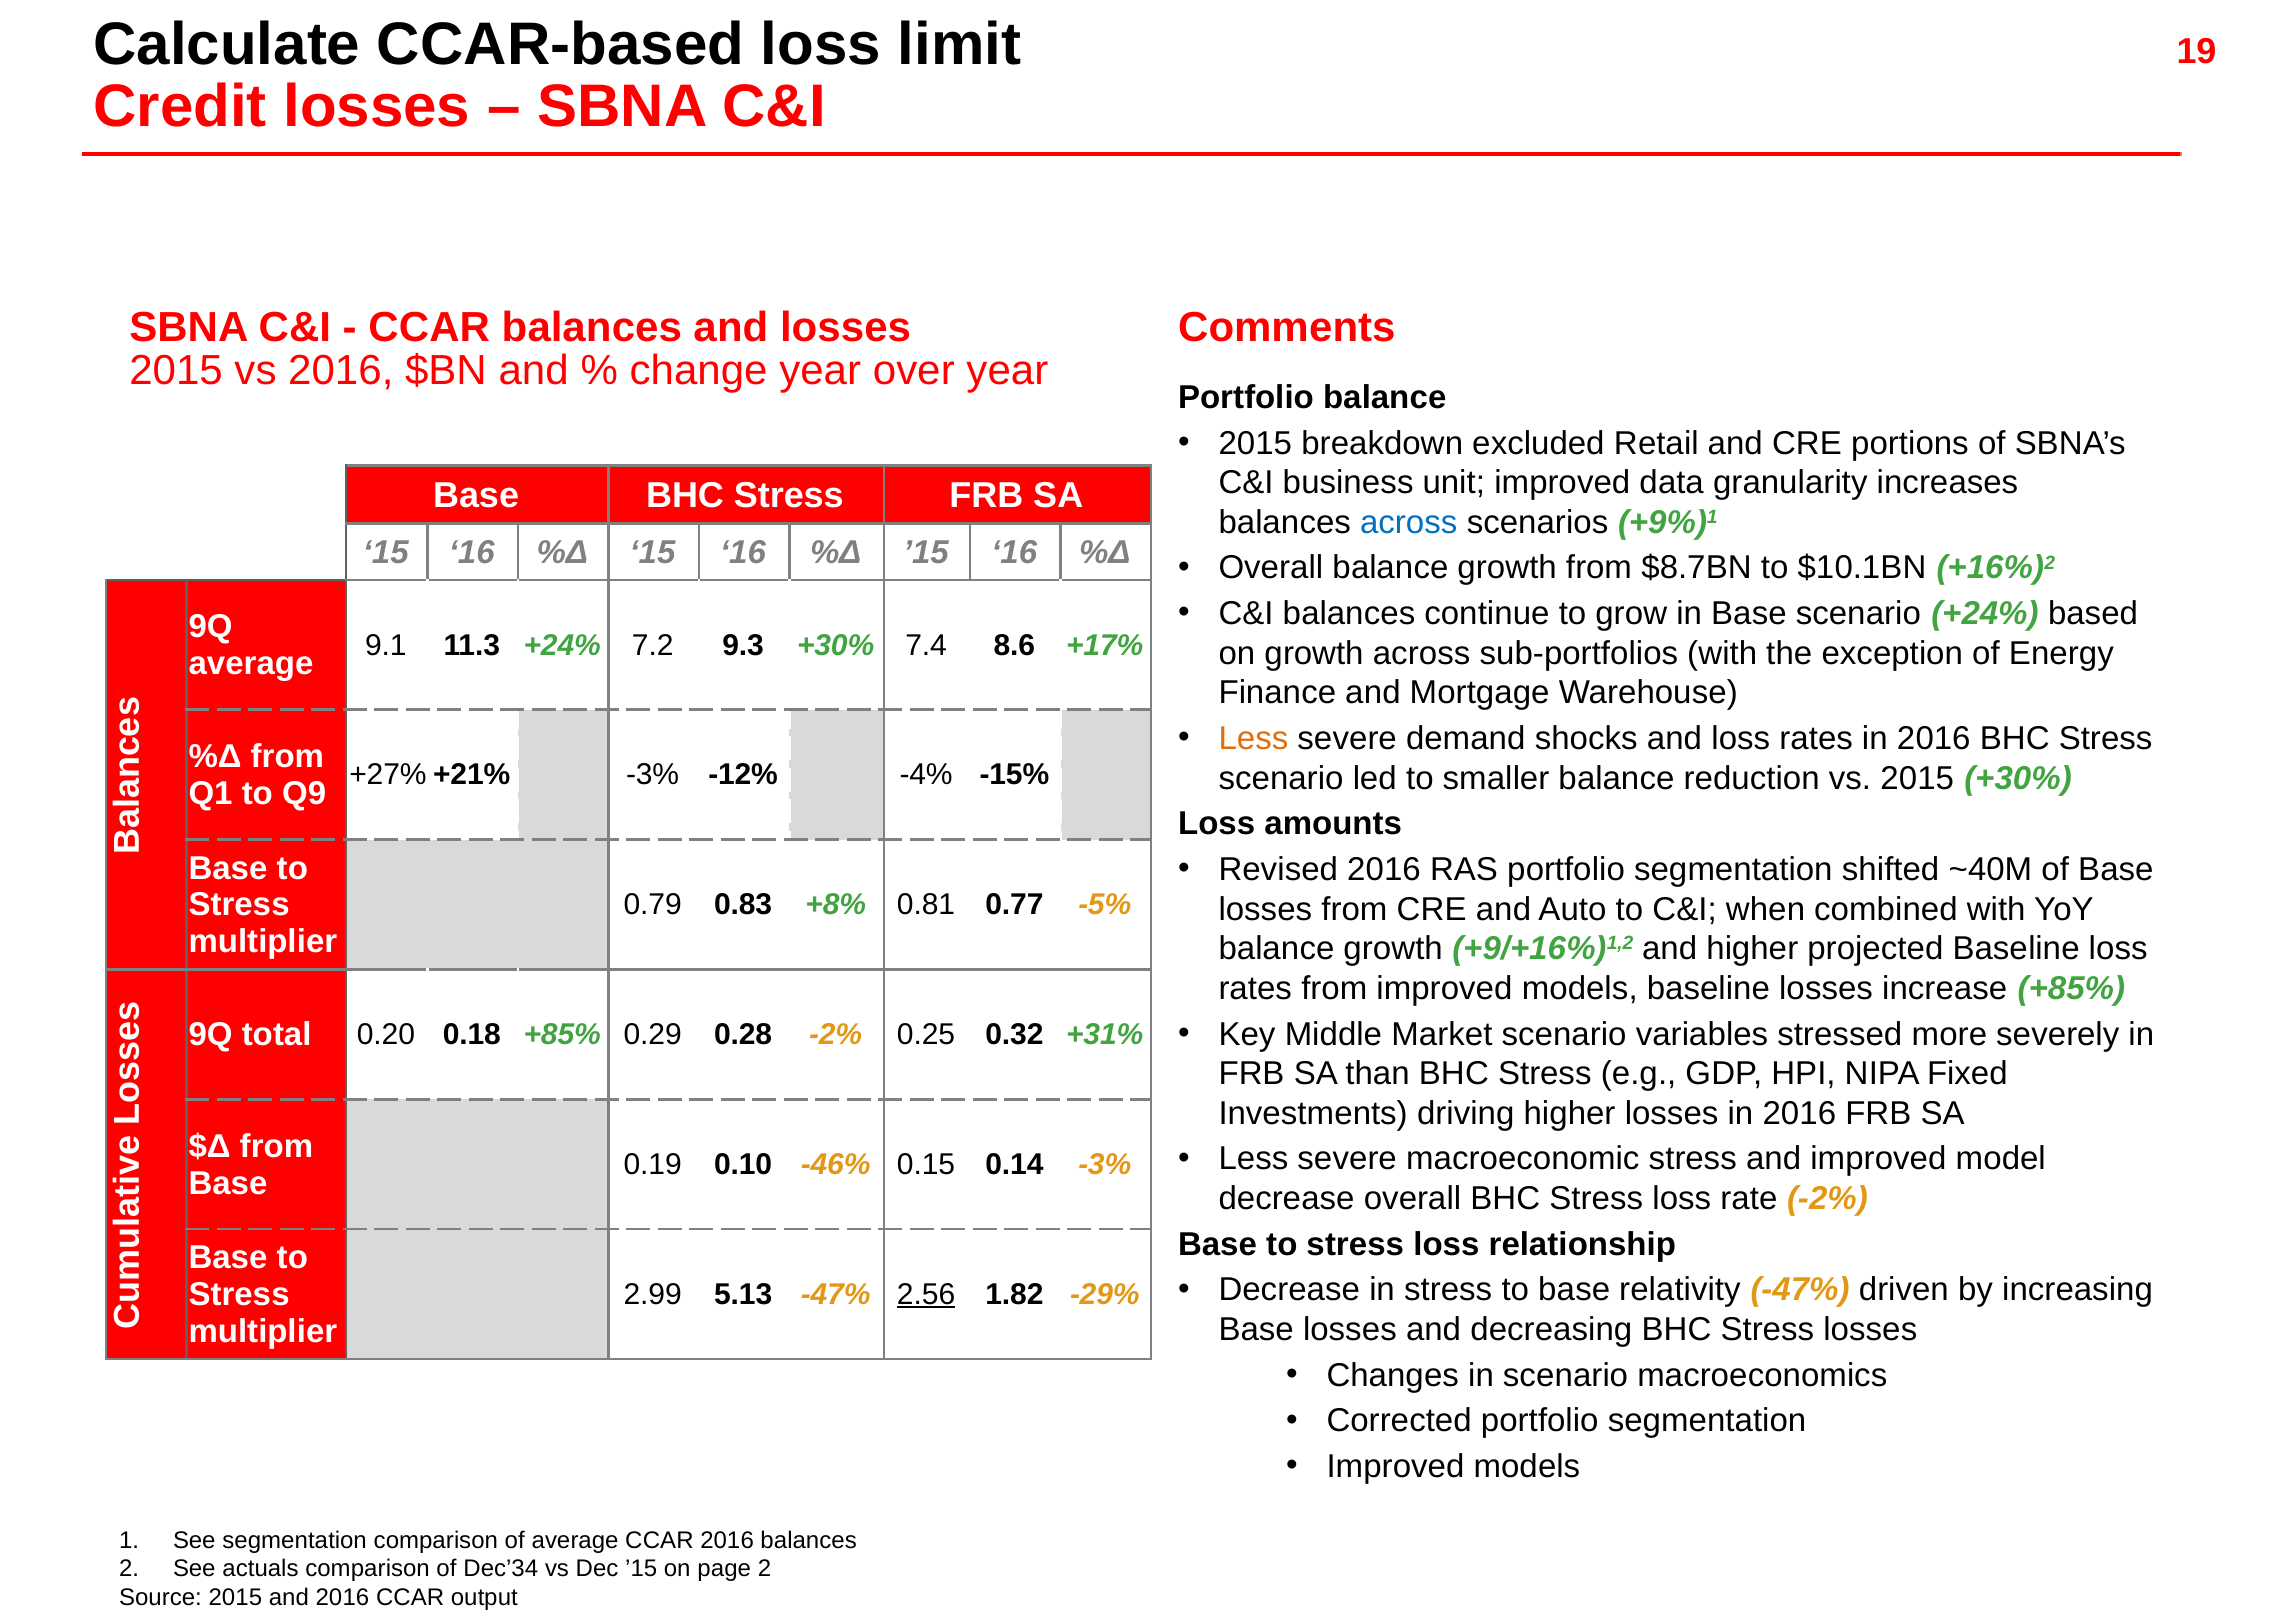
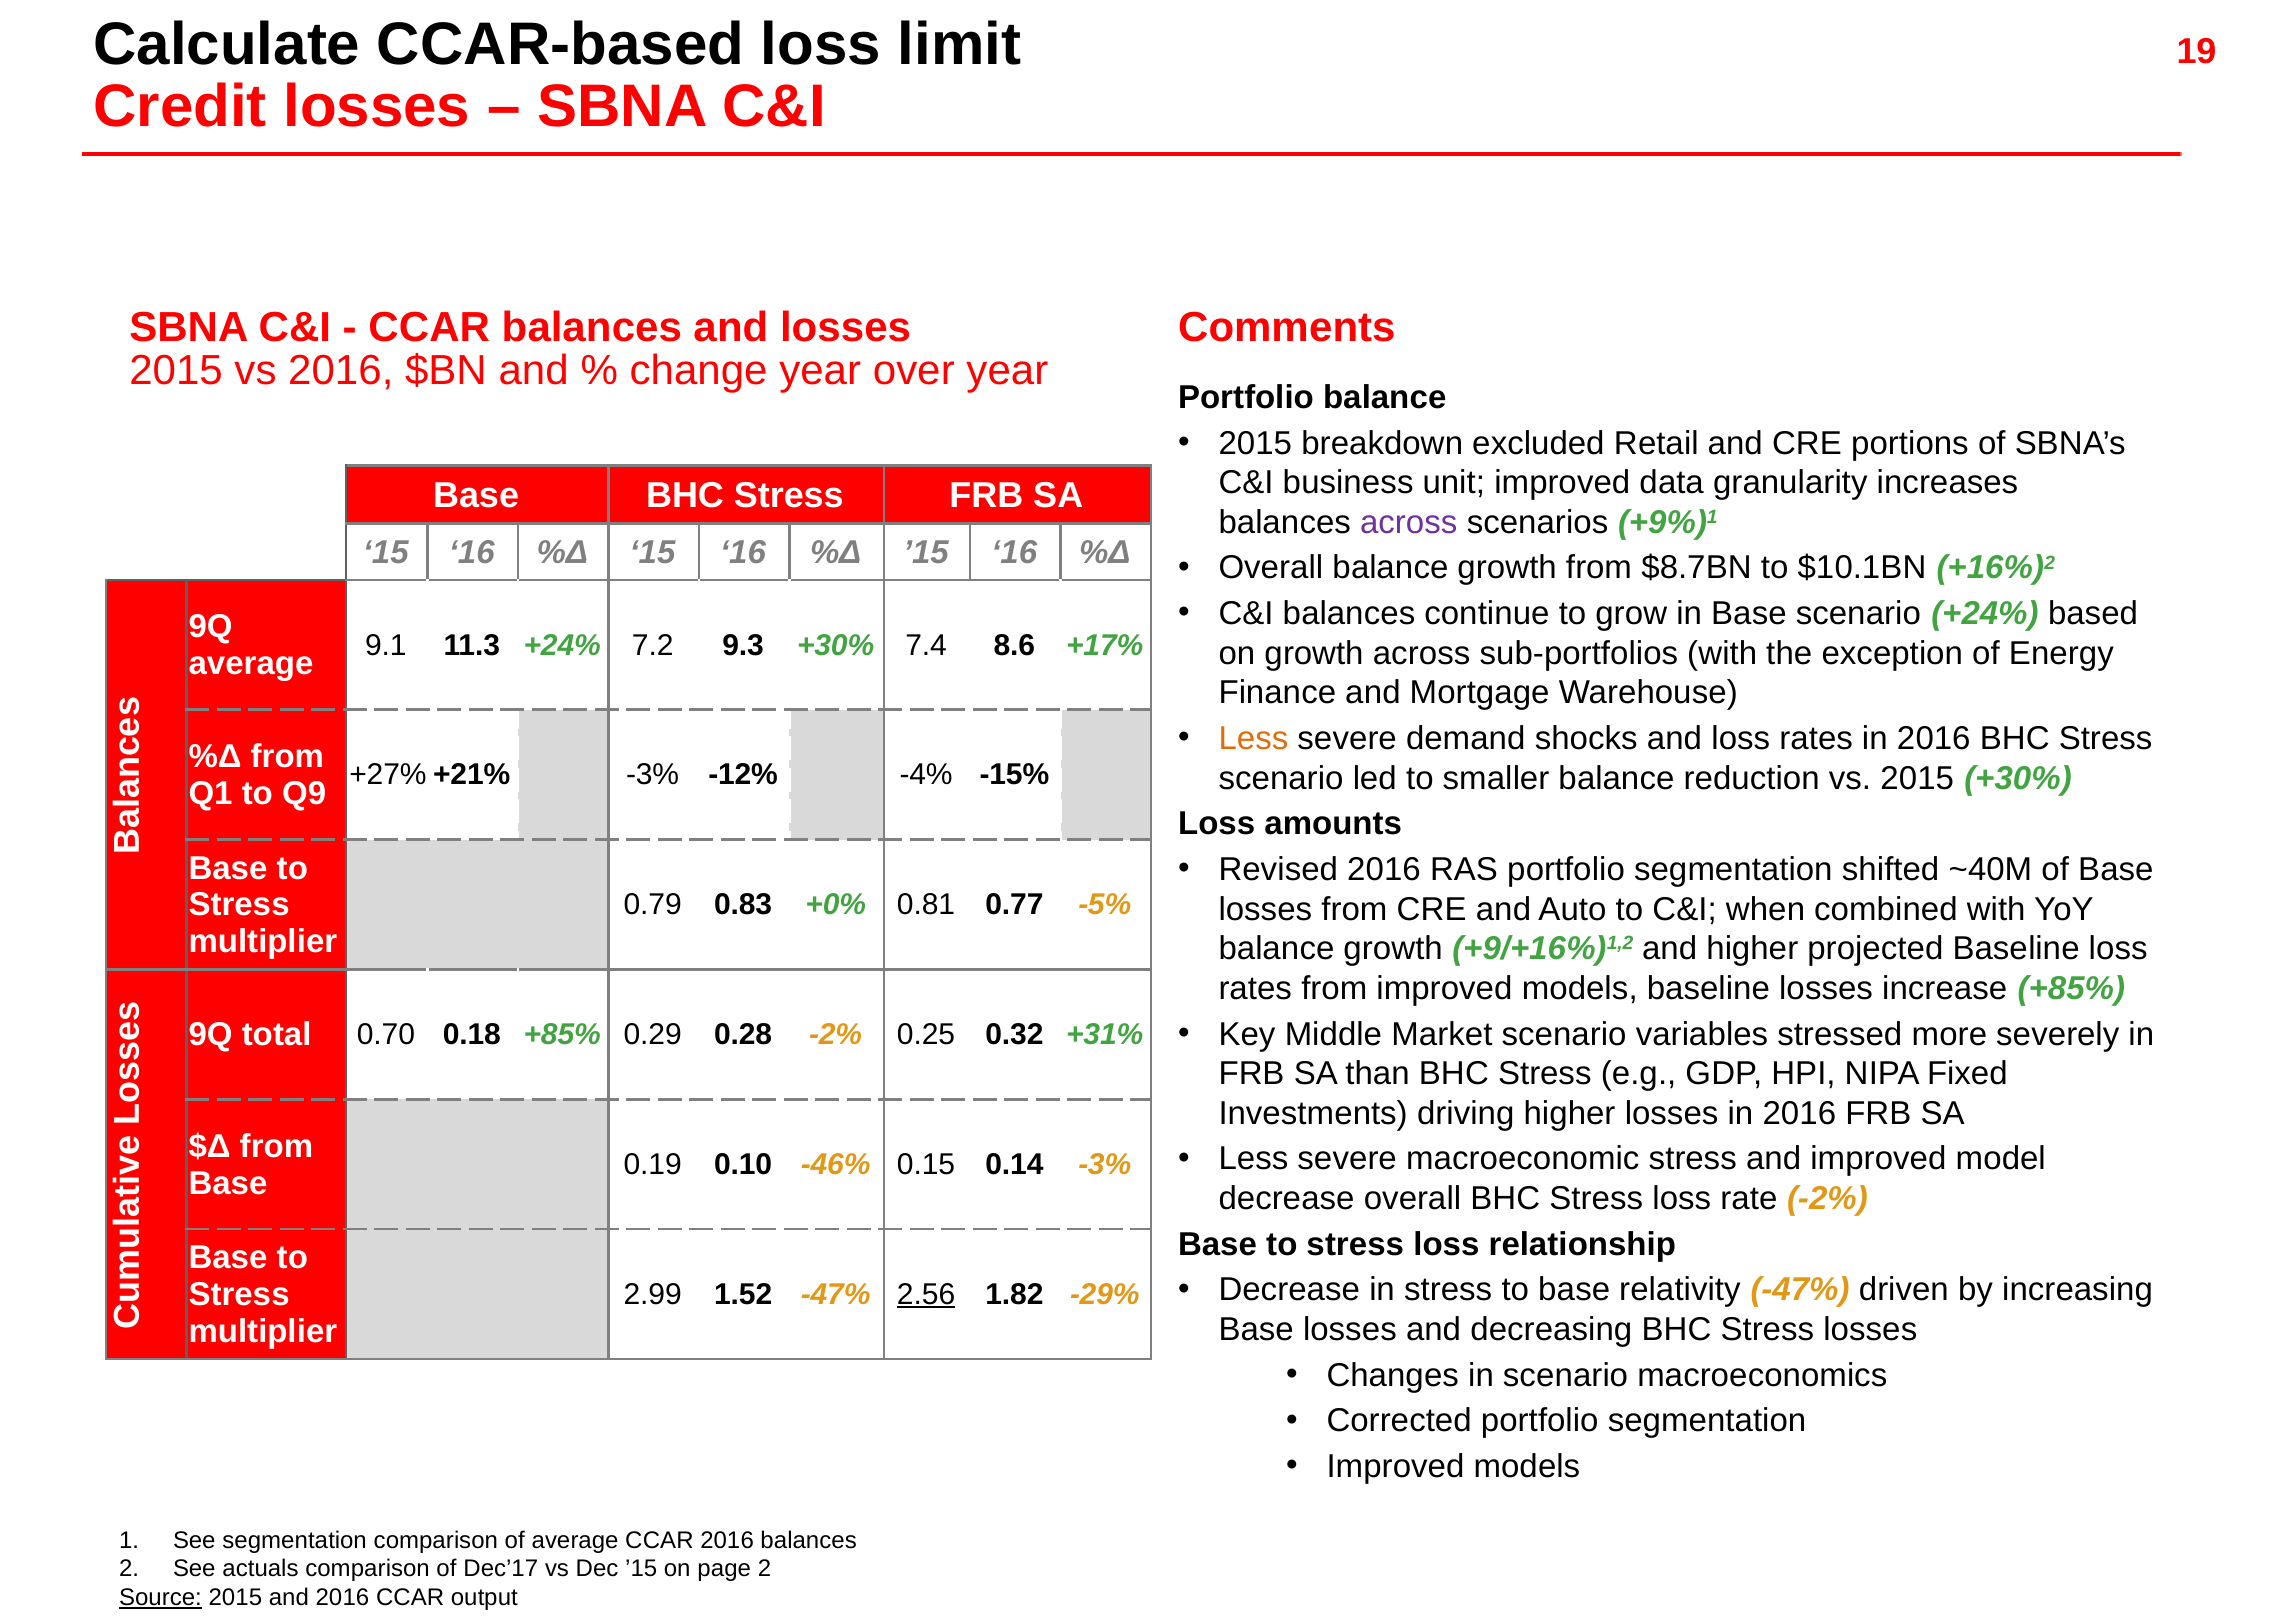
across at (1409, 523) colour: blue -> purple
+8%: +8% -> +0%
0.20: 0.20 -> 0.70
5.13: 5.13 -> 1.52
Dec’34: Dec’34 -> Dec’17
Source underline: none -> present
